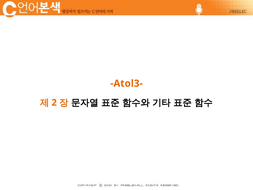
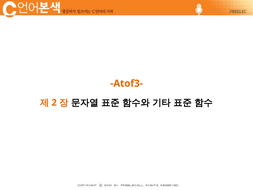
Atol3-: Atol3- -> Atof3-
